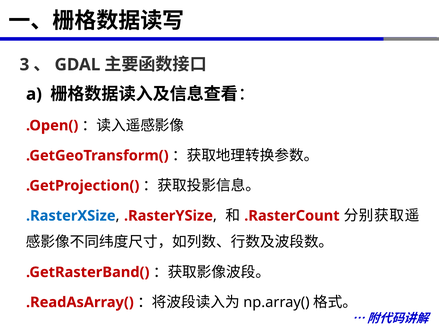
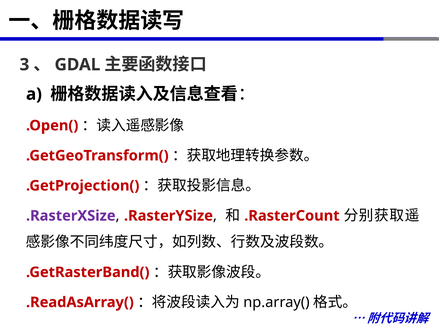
.RasterXSize colour: blue -> purple
